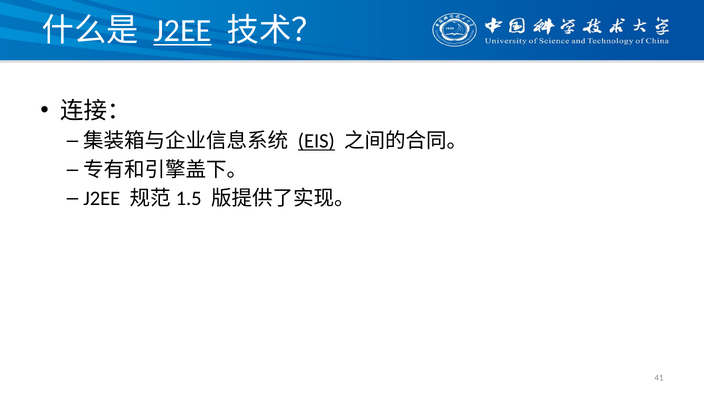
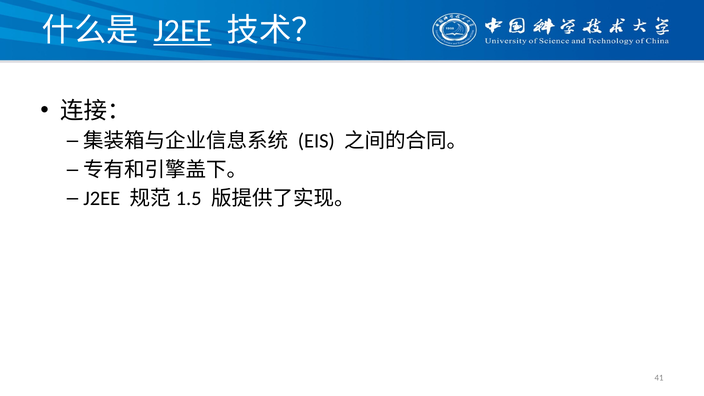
EIS underline: present -> none
